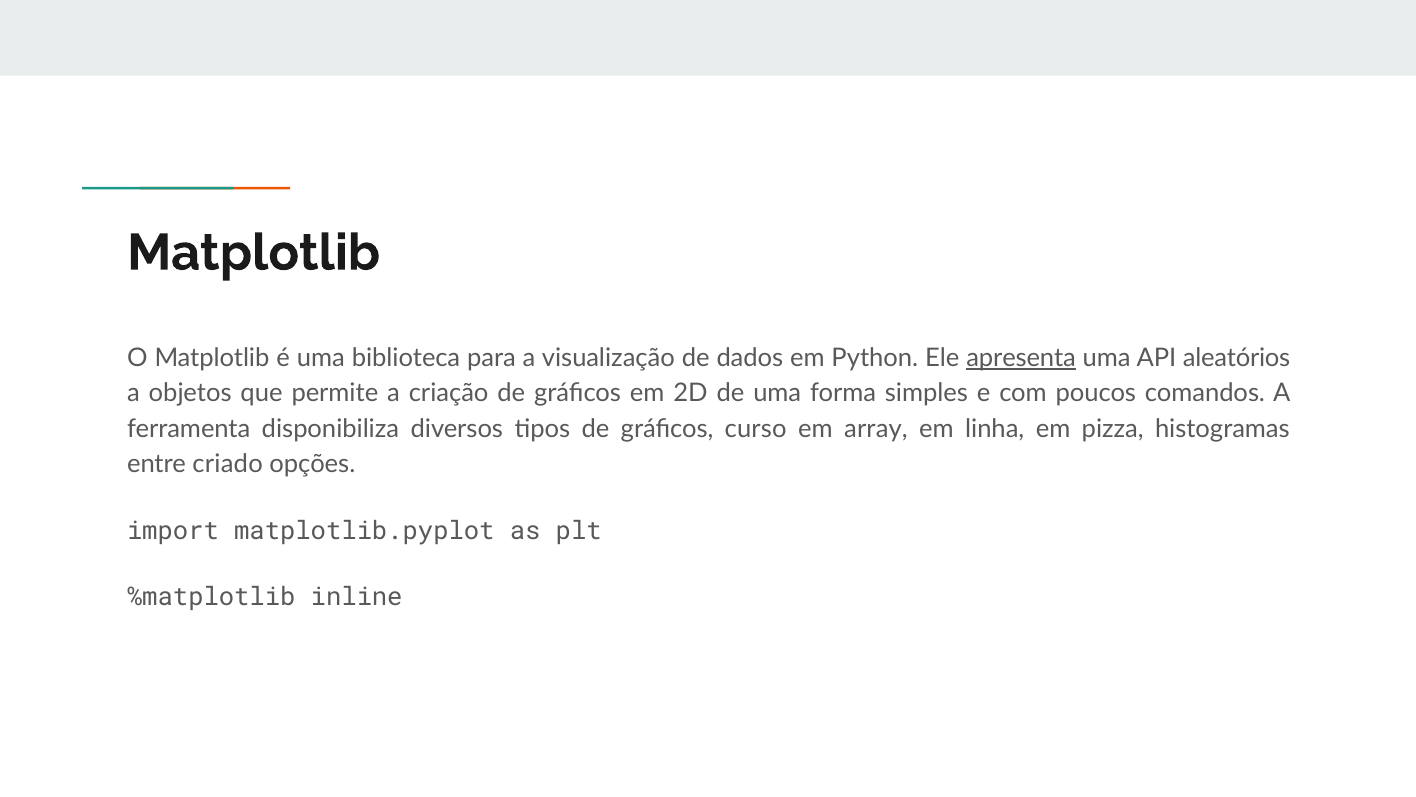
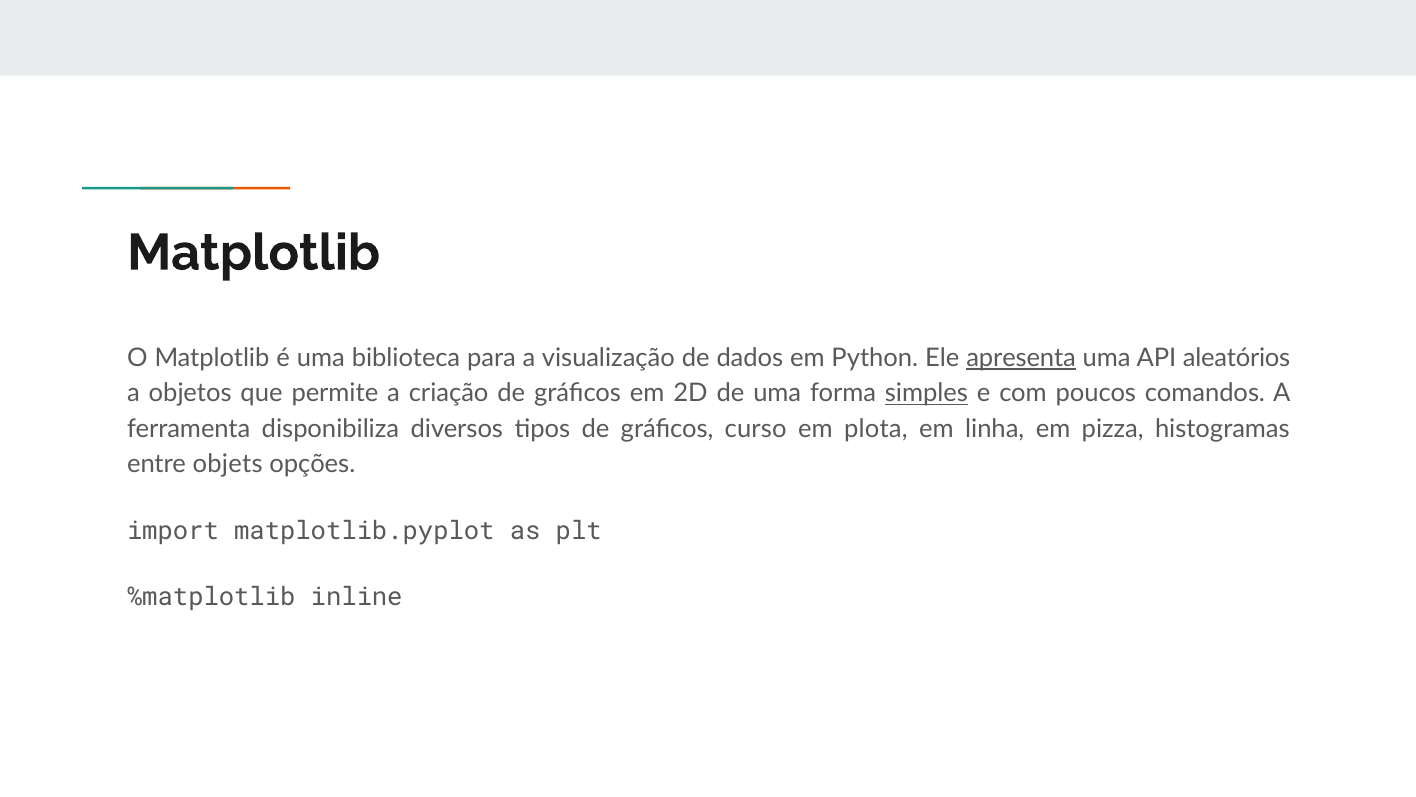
simples underline: none -> present
array: array -> plota
criado: criado -> objets
